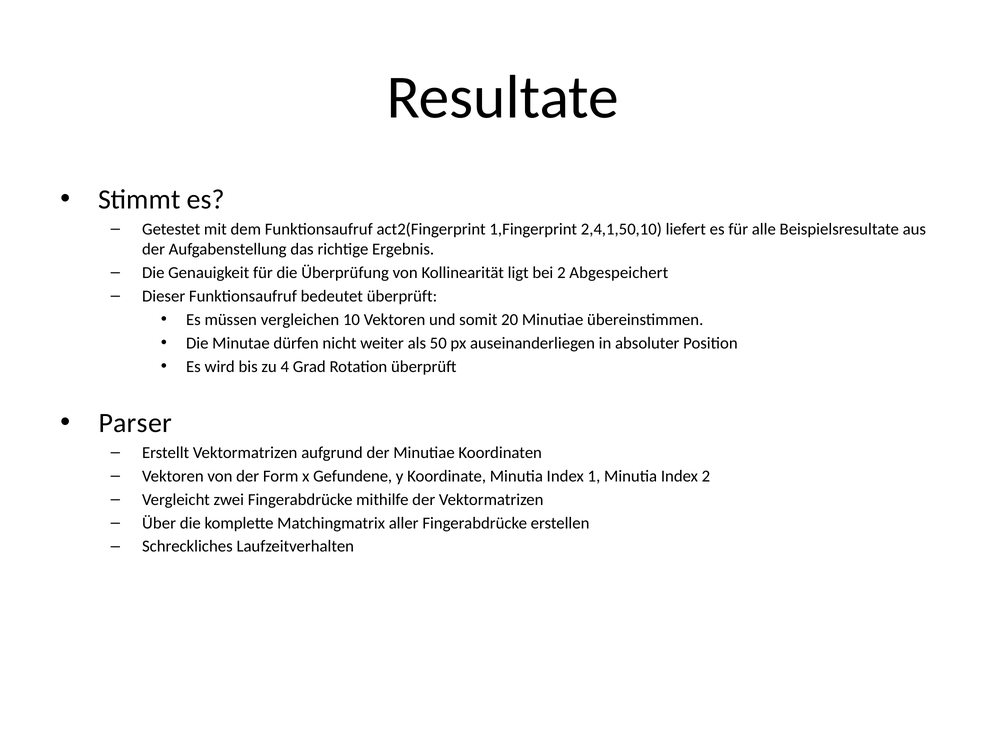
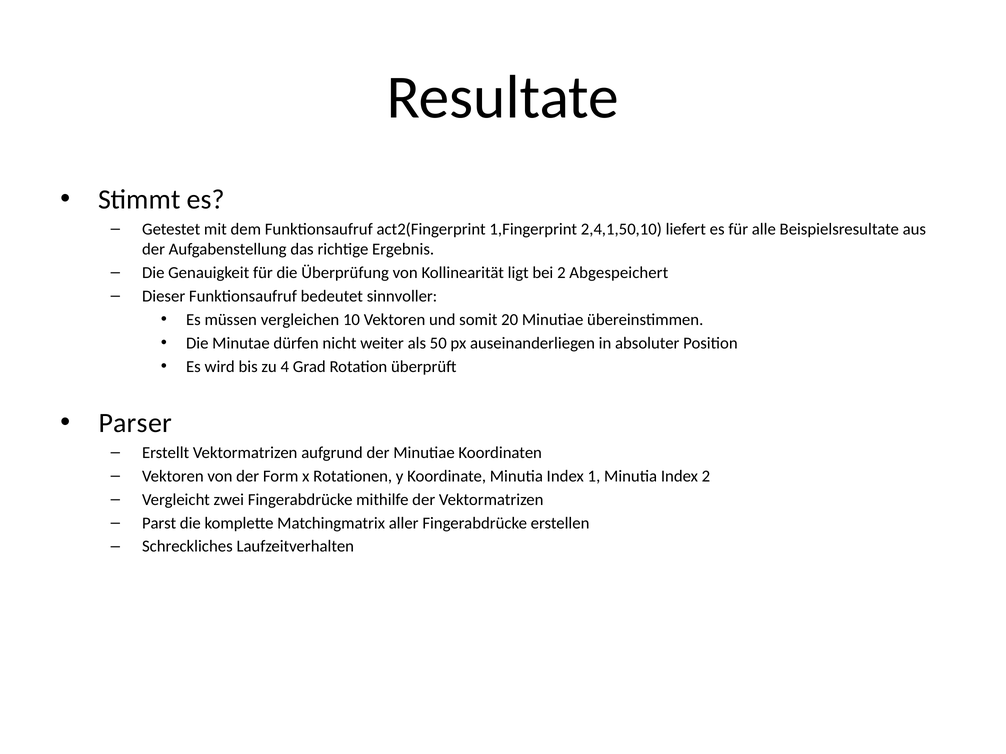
bedeutet überprüft: überprüft -> sinnvoller
Gefundene: Gefundene -> Rotationen
Über: Über -> Parst
